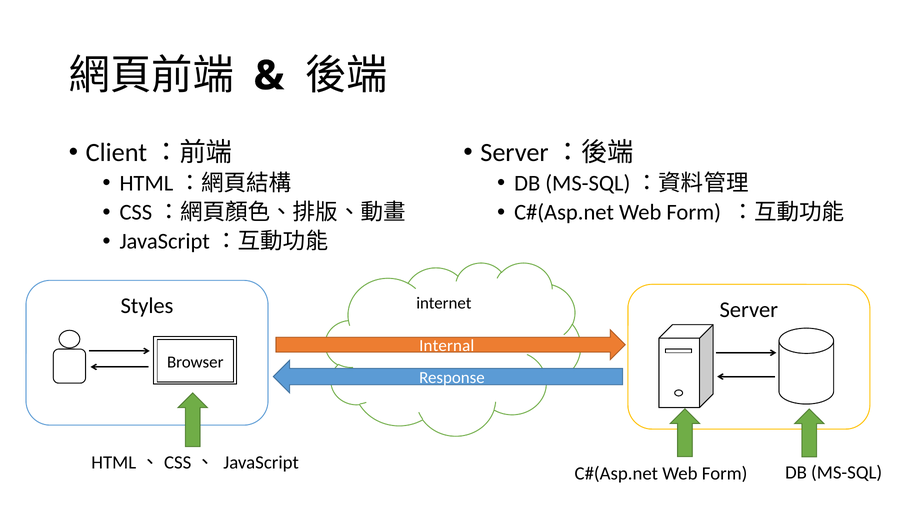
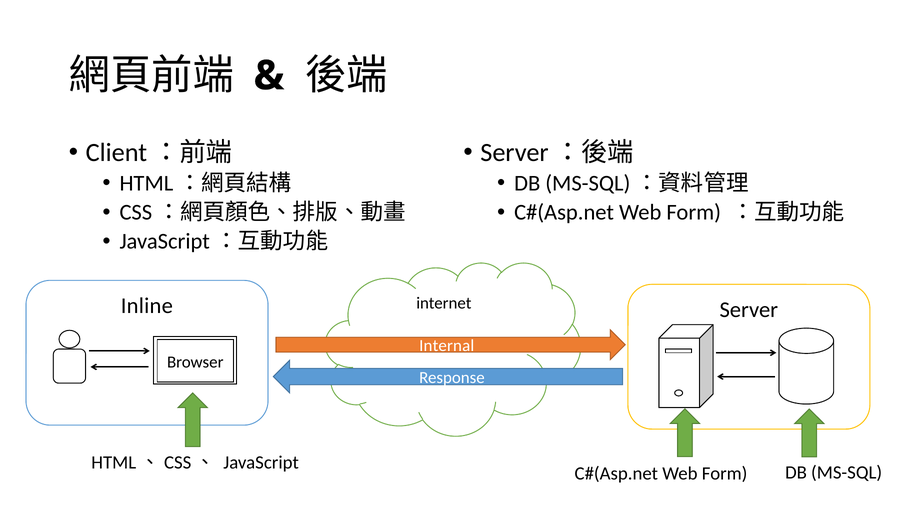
Styles: Styles -> Inline
